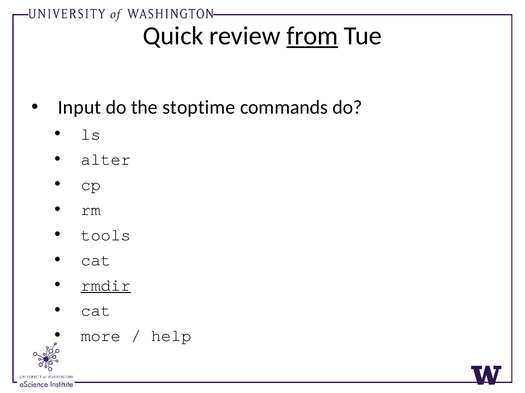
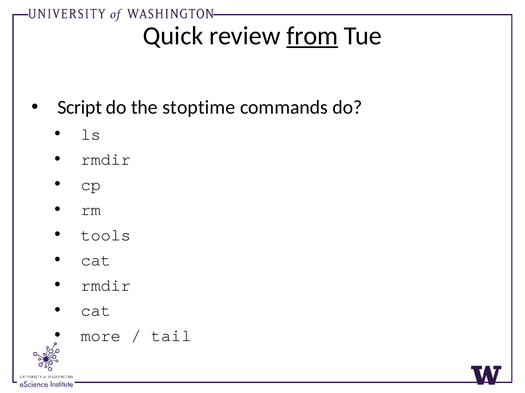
Input: Input -> Script
alter at (106, 160): alter -> rmdir
rmdir at (106, 286) underline: present -> none
help: help -> tail
